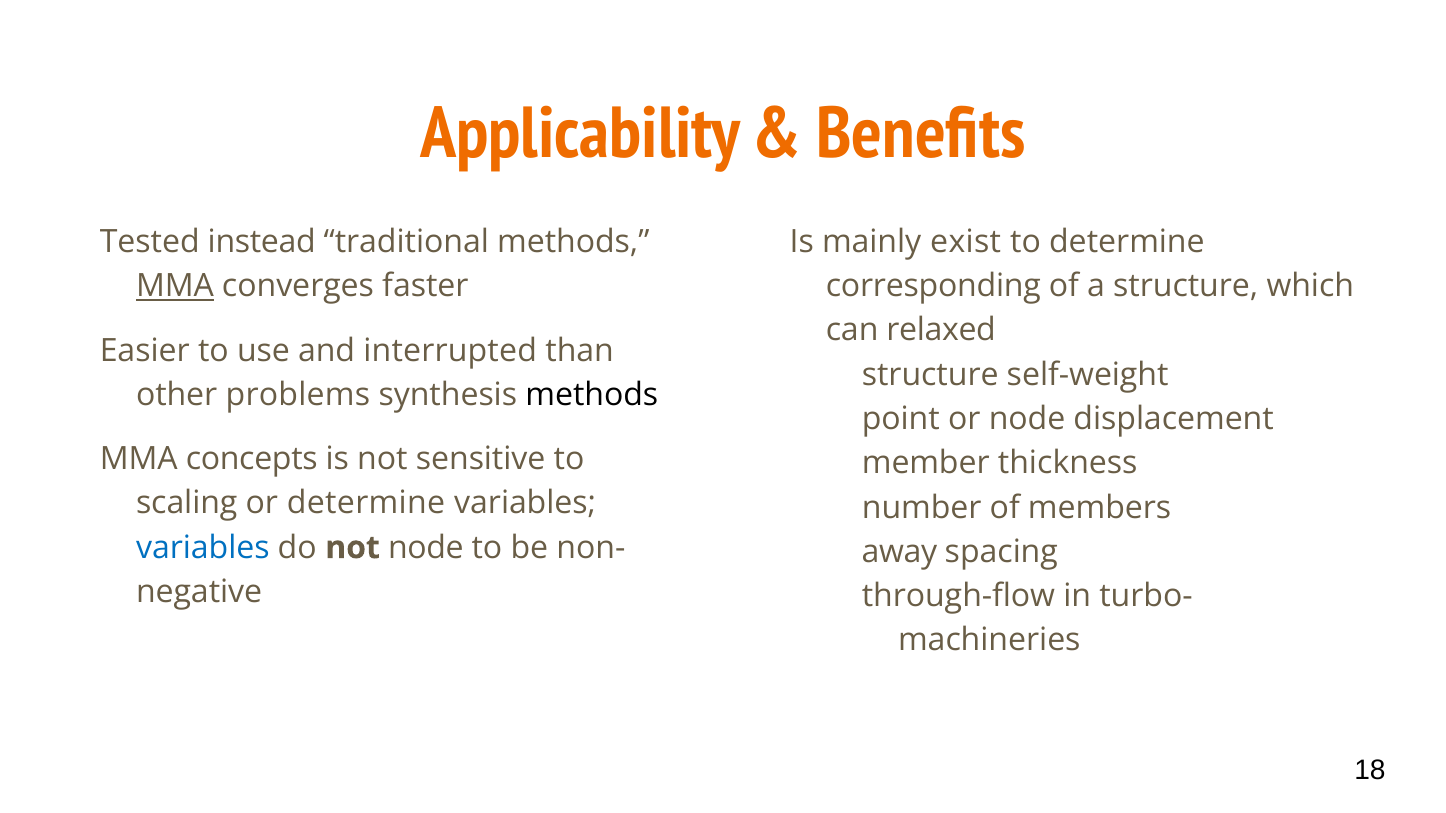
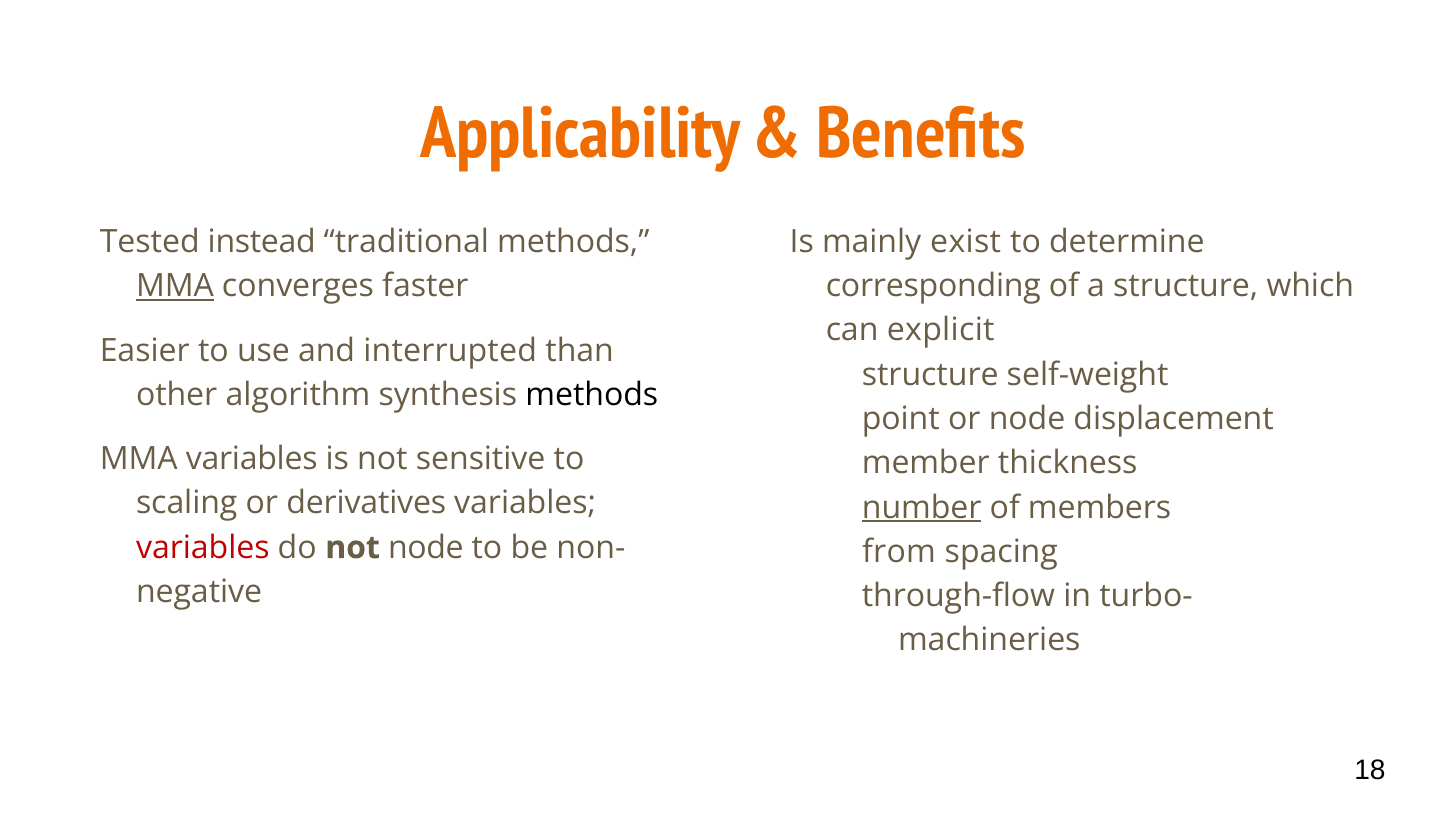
relaxed: relaxed -> explicit
problems: problems -> algorithm
MMA concepts: concepts -> variables
or determine: determine -> derivatives
number underline: none -> present
variables at (203, 548) colour: blue -> red
away: away -> from
